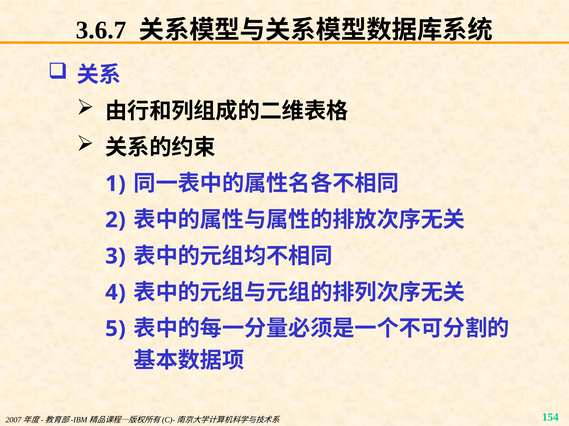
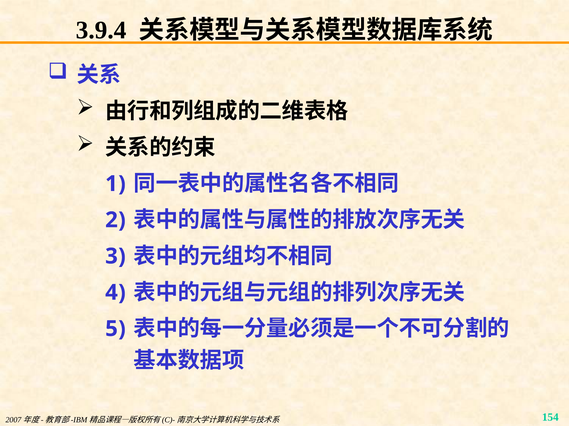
3.6.7: 3.6.7 -> 3.9.4
